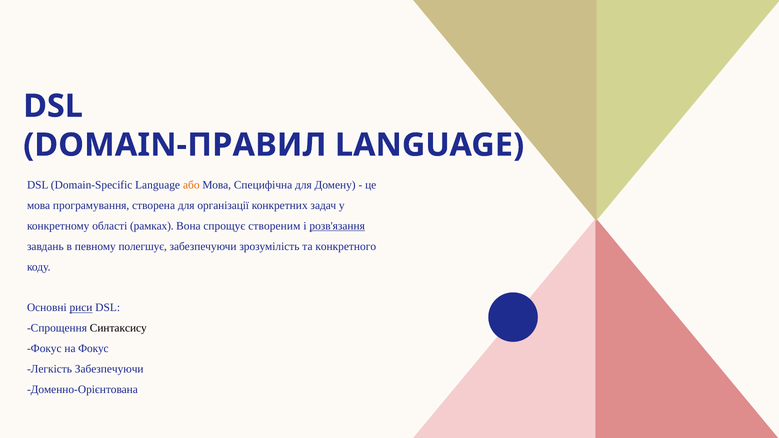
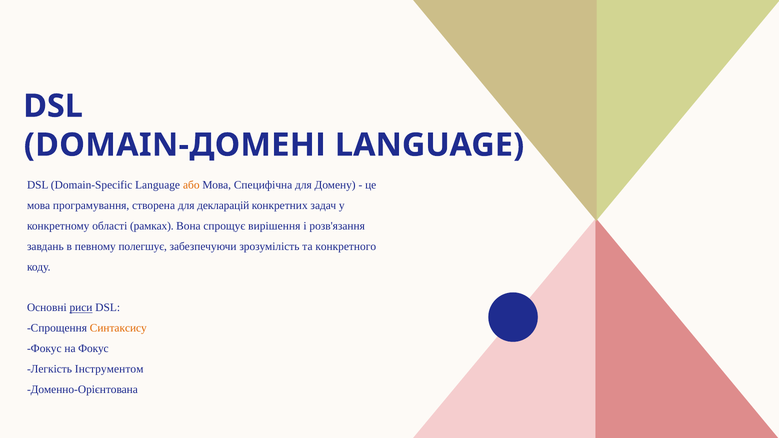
DOMAIN-ПРАВИЛ: DOMAIN-ПРАВИЛ -> DOMAIN-ДОМЕНІ
організації: організації -> декларацій
створеним: створеним -> вирішення
розв'язання underline: present -> none
Синтаксису colour: black -> orange
Легкість Забезпечуючи: Забезпечуючи -> Інструментом
